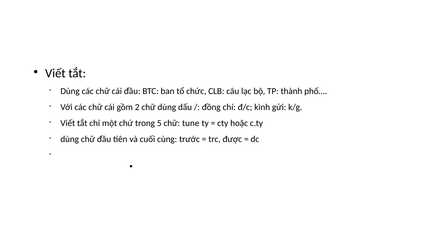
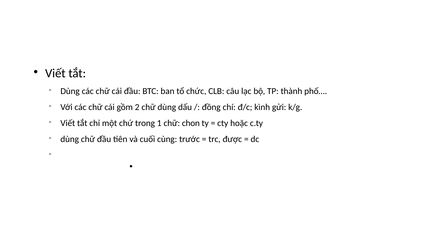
5: 5 -> 1
tune: tune -> chon
